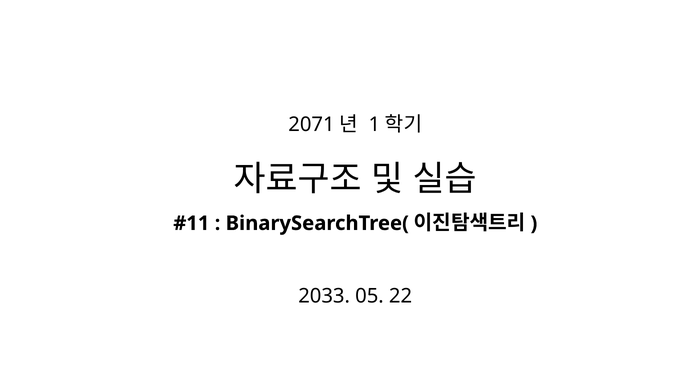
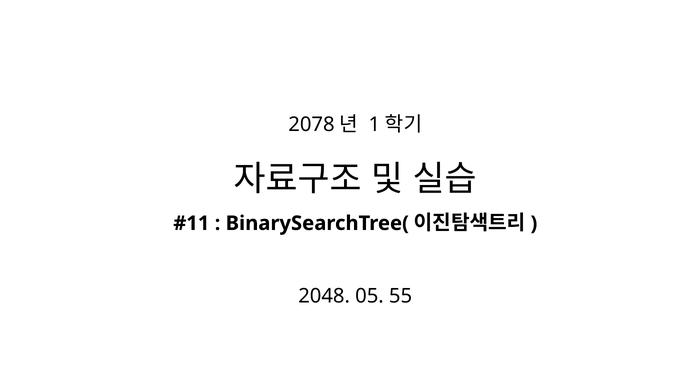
2071: 2071 -> 2078
2033: 2033 -> 2048
22: 22 -> 55
